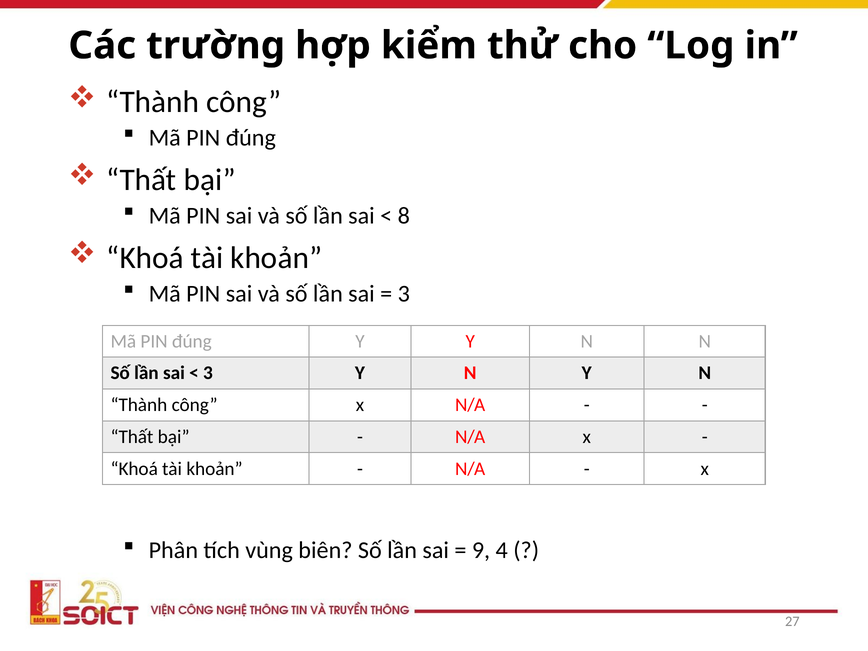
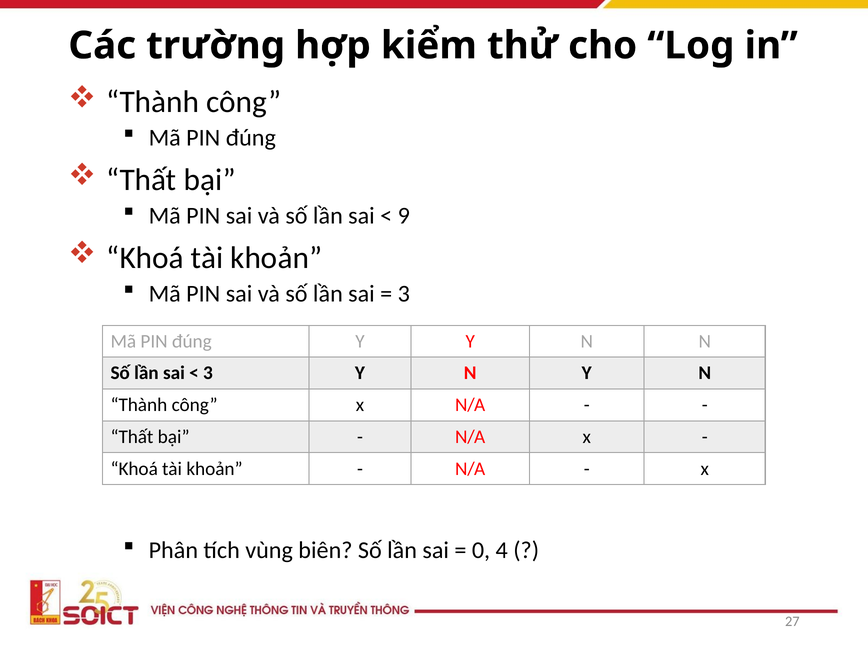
8: 8 -> 9
9: 9 -> 0
